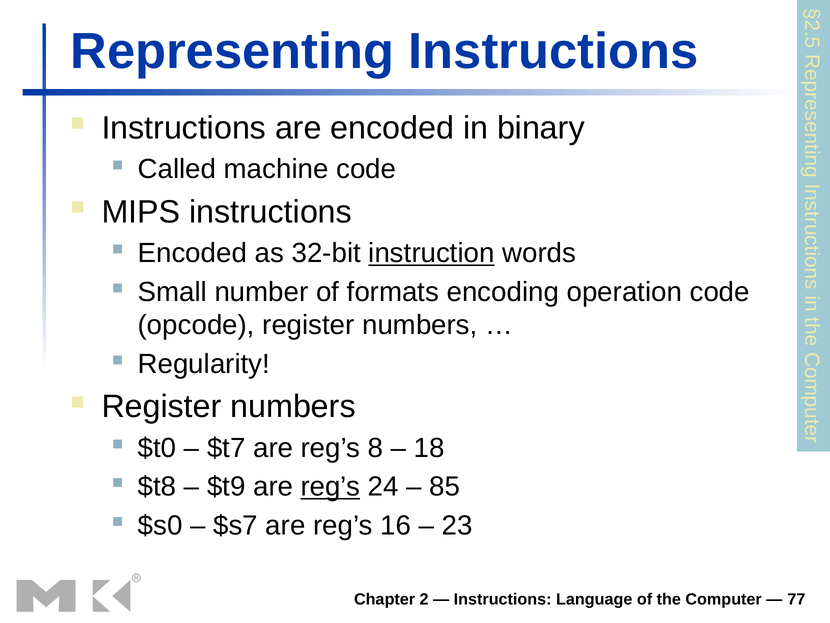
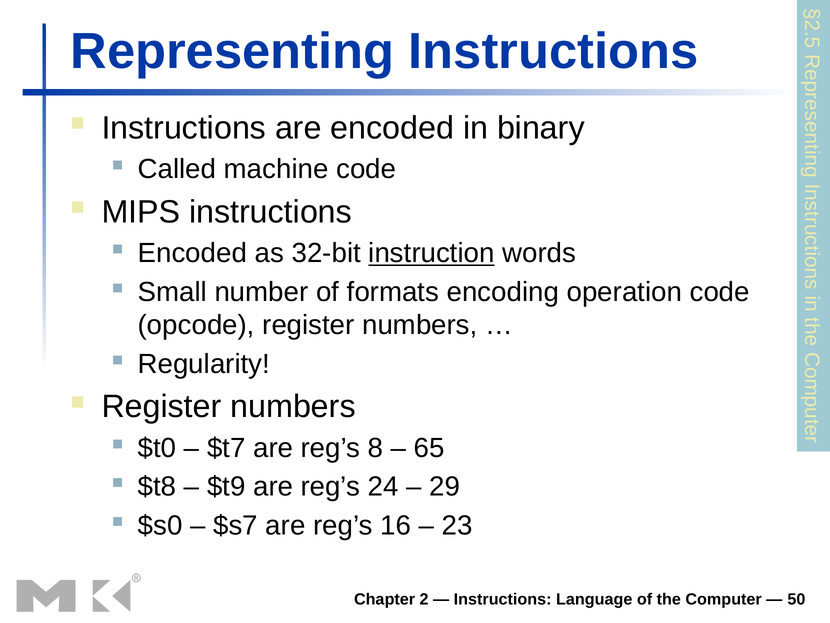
18: 18 -> 65
reg’s at (331, 486) underline: present -> none
85: 85 -> 29
77: 77 -> 50
